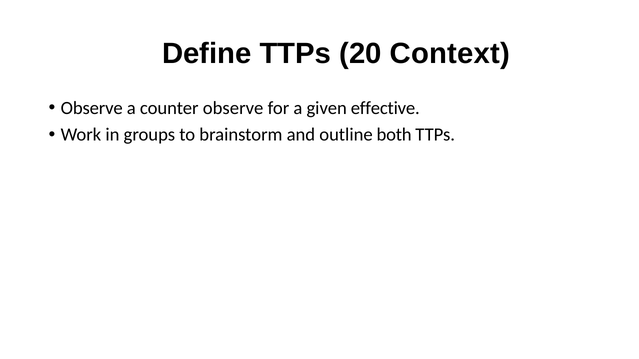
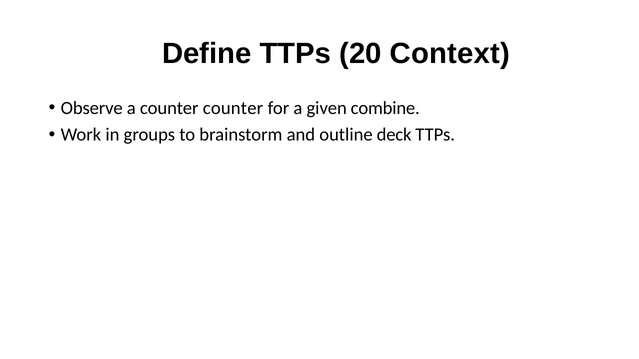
counter observe: observe -> counter
effective: effective -> combine
both: both -> deck
